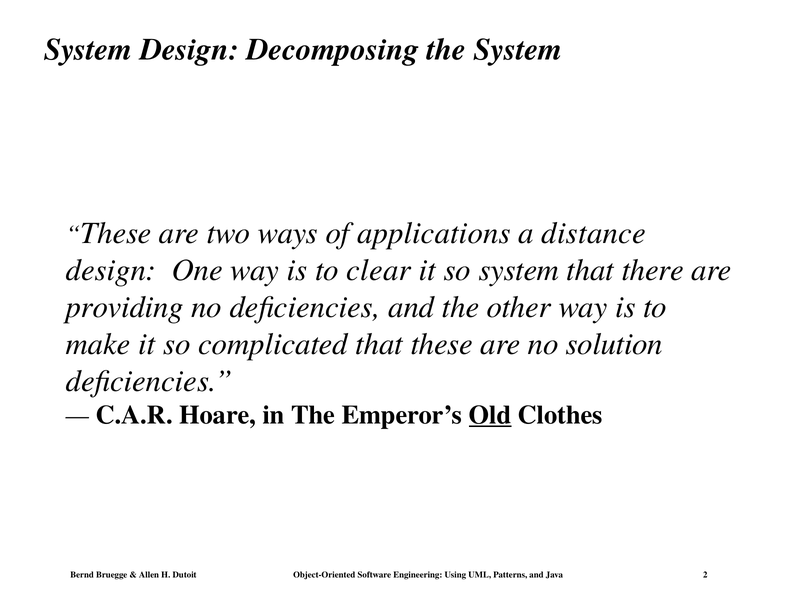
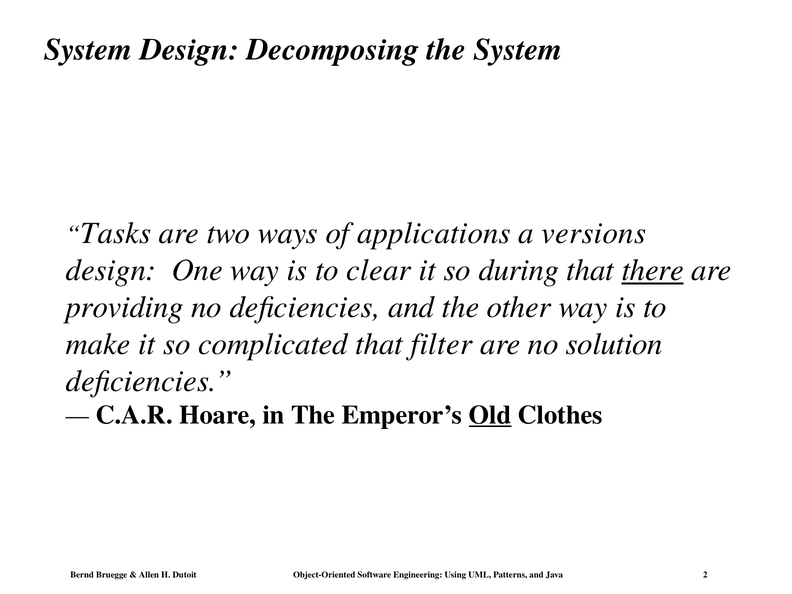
These at (116, 233): These -> Tasks
distance: distance -> versions
so system: system -> during
there underline: none -> present
that these: these -> filter
